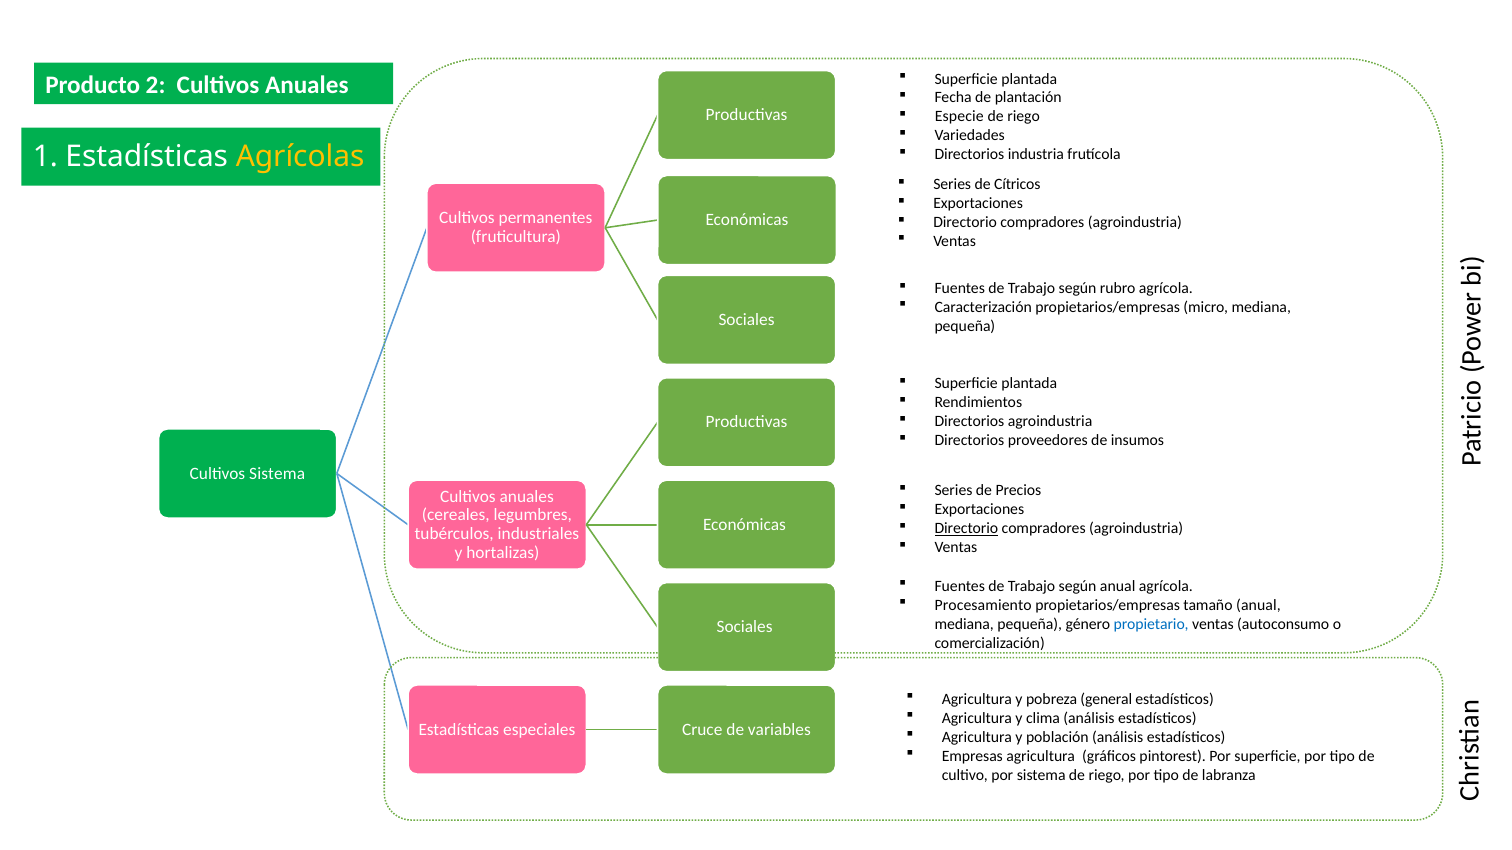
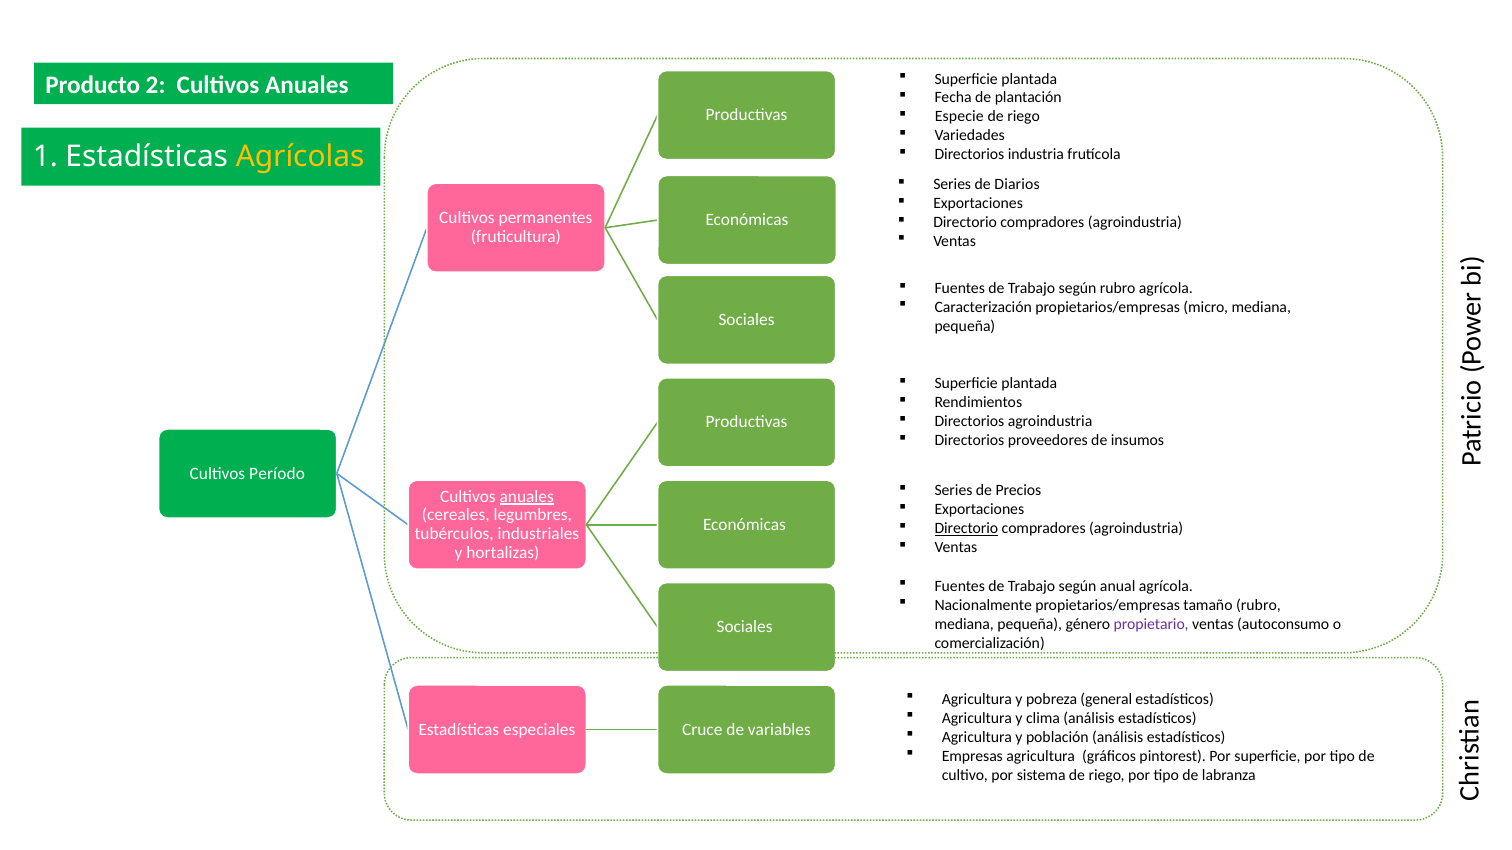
Cítricos: Cítricos -> Diarios
Cultivos Sistema: Sistema -> Período
anuales at (527, 497) underline: none -> present
Procesamiento: Procesamiento -> Nacionalmente
tamaño anual: anual -> rubro
propietario colour: blue -> purple
